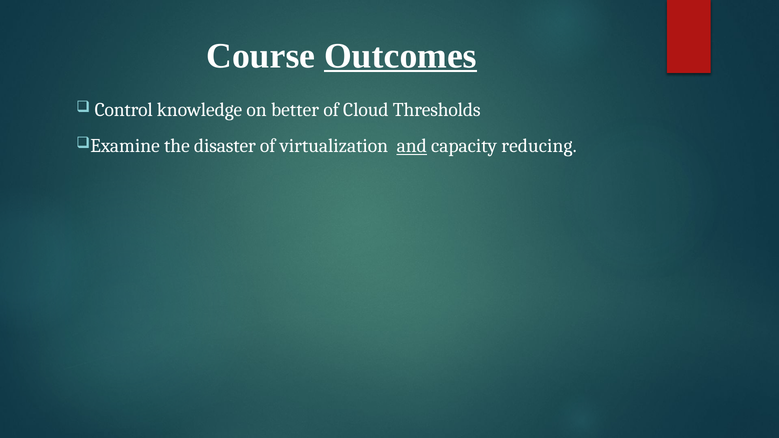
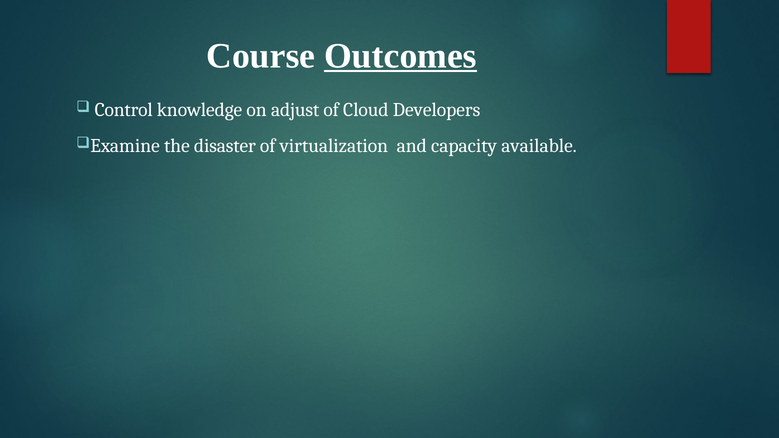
better: better -> adjust
Thresholds: Thresholds -> Developers
and underline: present -> none
reducing: reducing -> available
